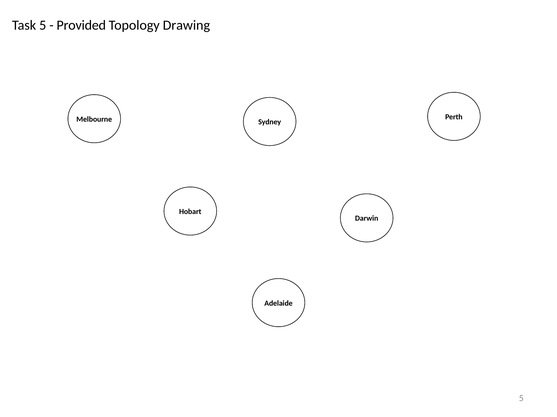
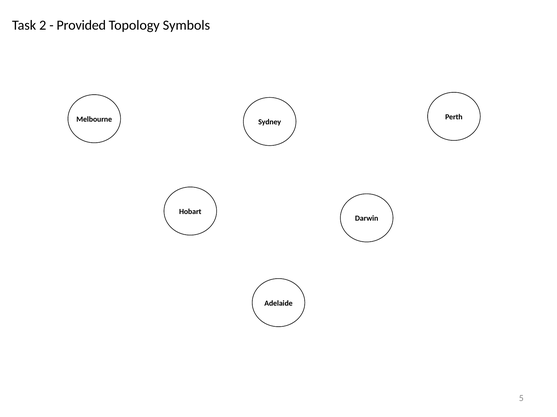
Task 5: 5 -> 2
Drawing: Drawing -> Symbols
